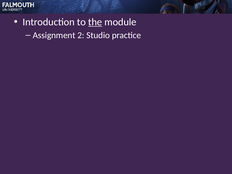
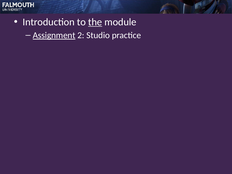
Assignment underline: none -> present
